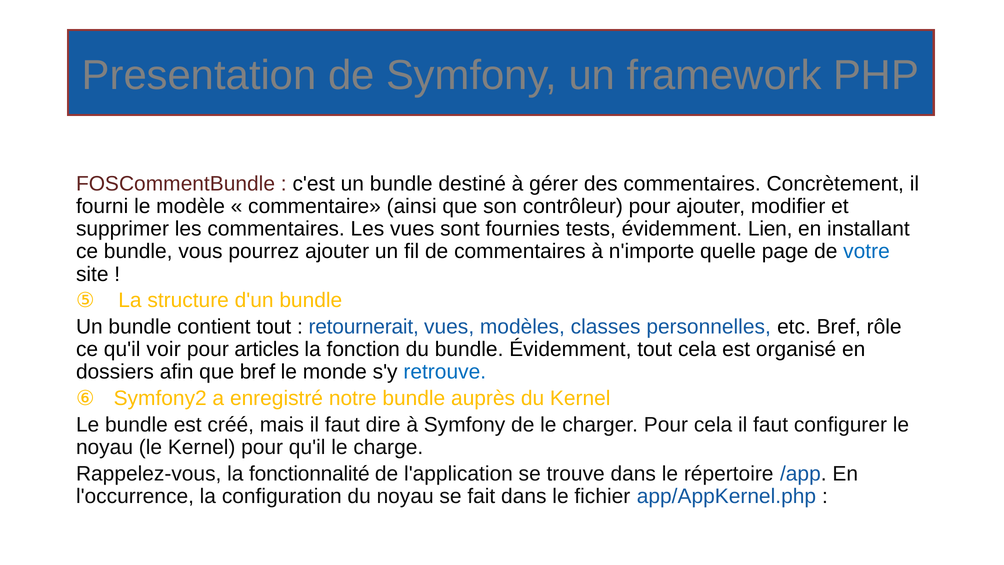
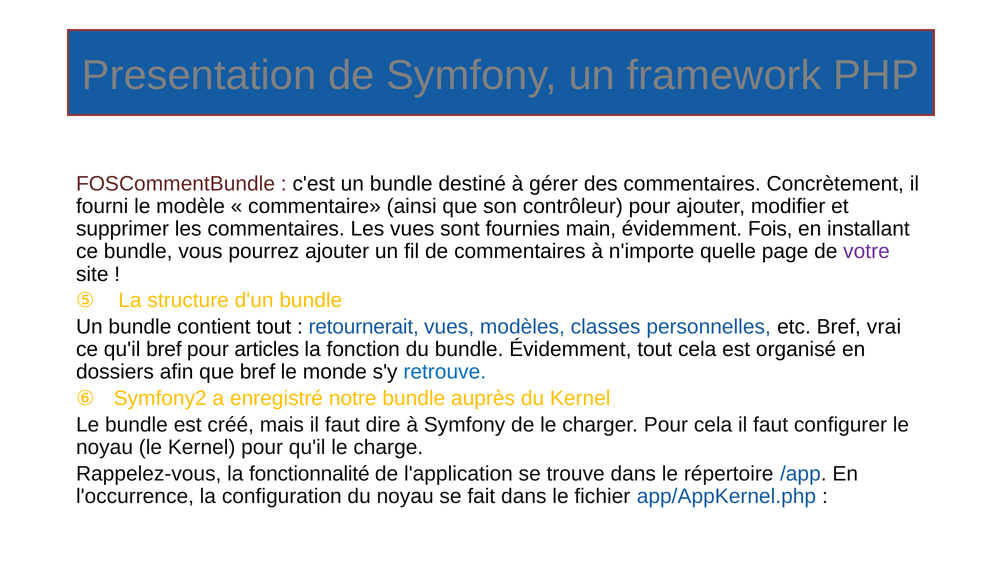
tests: tests -> main
Lien: Lien -> Fois
votre colour: blue -> purple
rôle: rôle -> vrai
qu'il voir: voir -> bref
